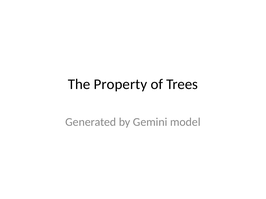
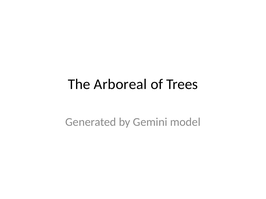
Property: Property -> Arboreal
